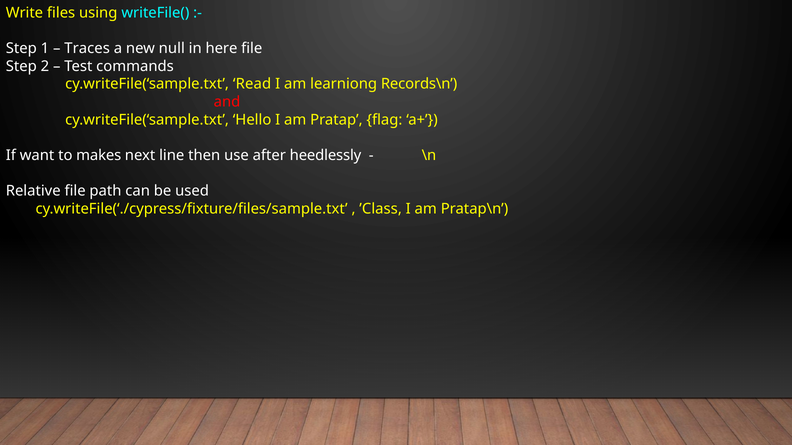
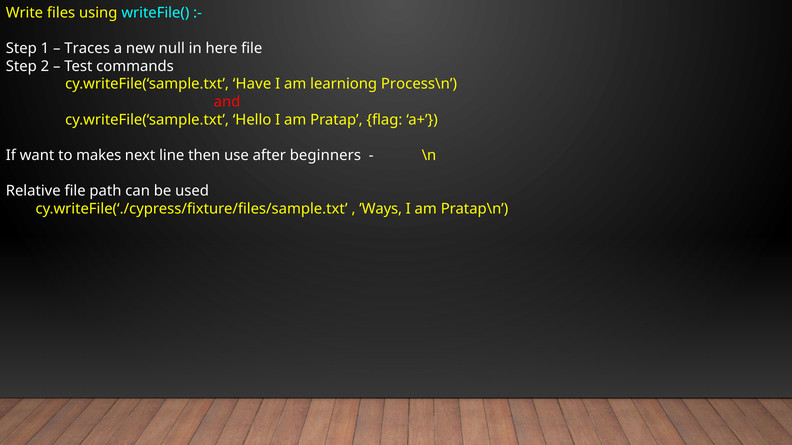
Read: Read -> Have
Records\n: Records\n -> Process\n
heedlessly: heedlessly -> beginners
’Class: ’Class -> ’Ways
